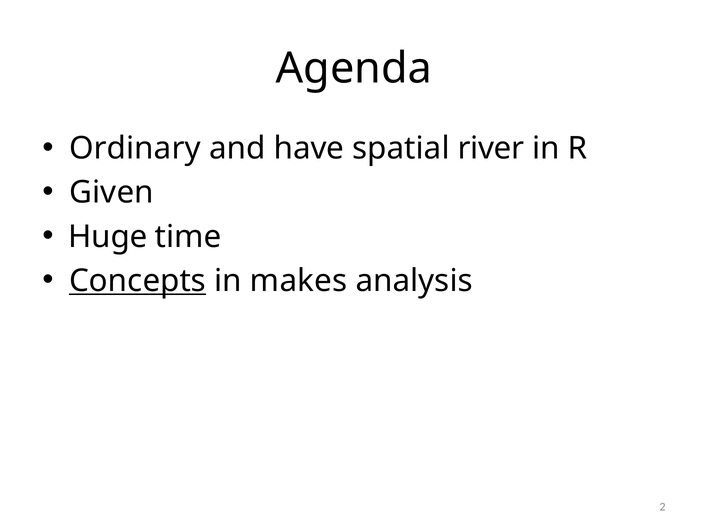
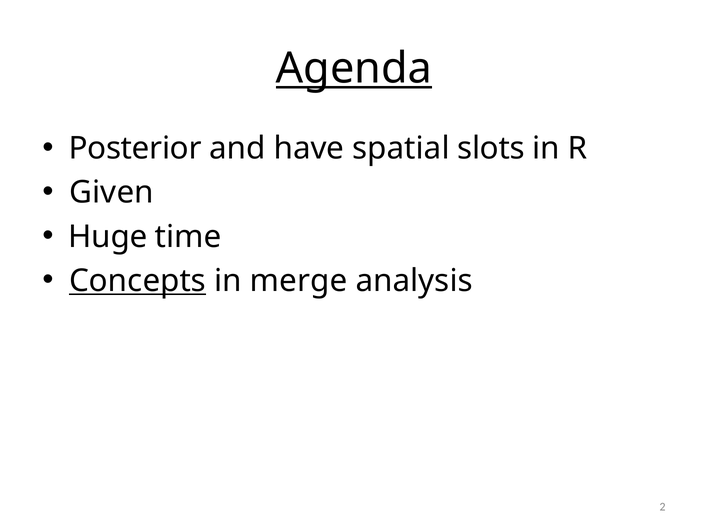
Agenda underline: none -> present
Ordinary: Ordinary -> Posterior
river: river -> slots
makes: makes -> merge
